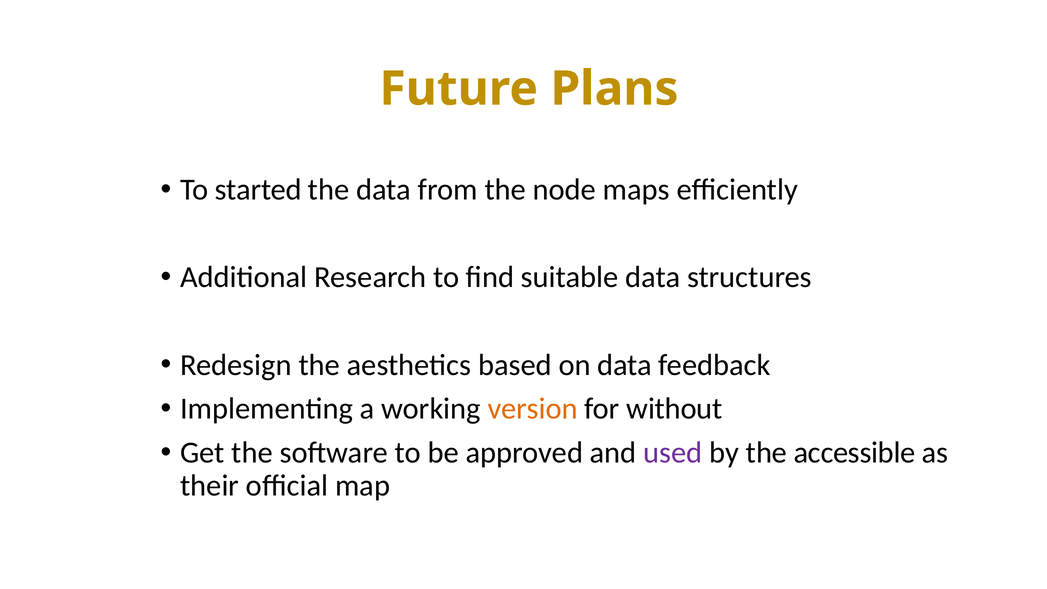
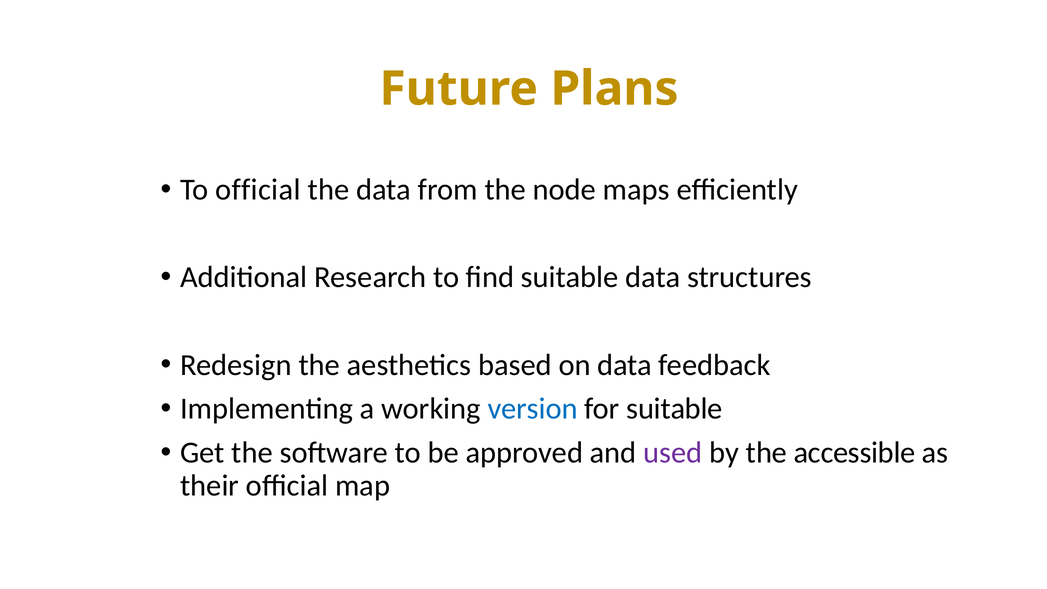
To started: started -> official
version colour: orange -> blue
for without: without -> suitable
